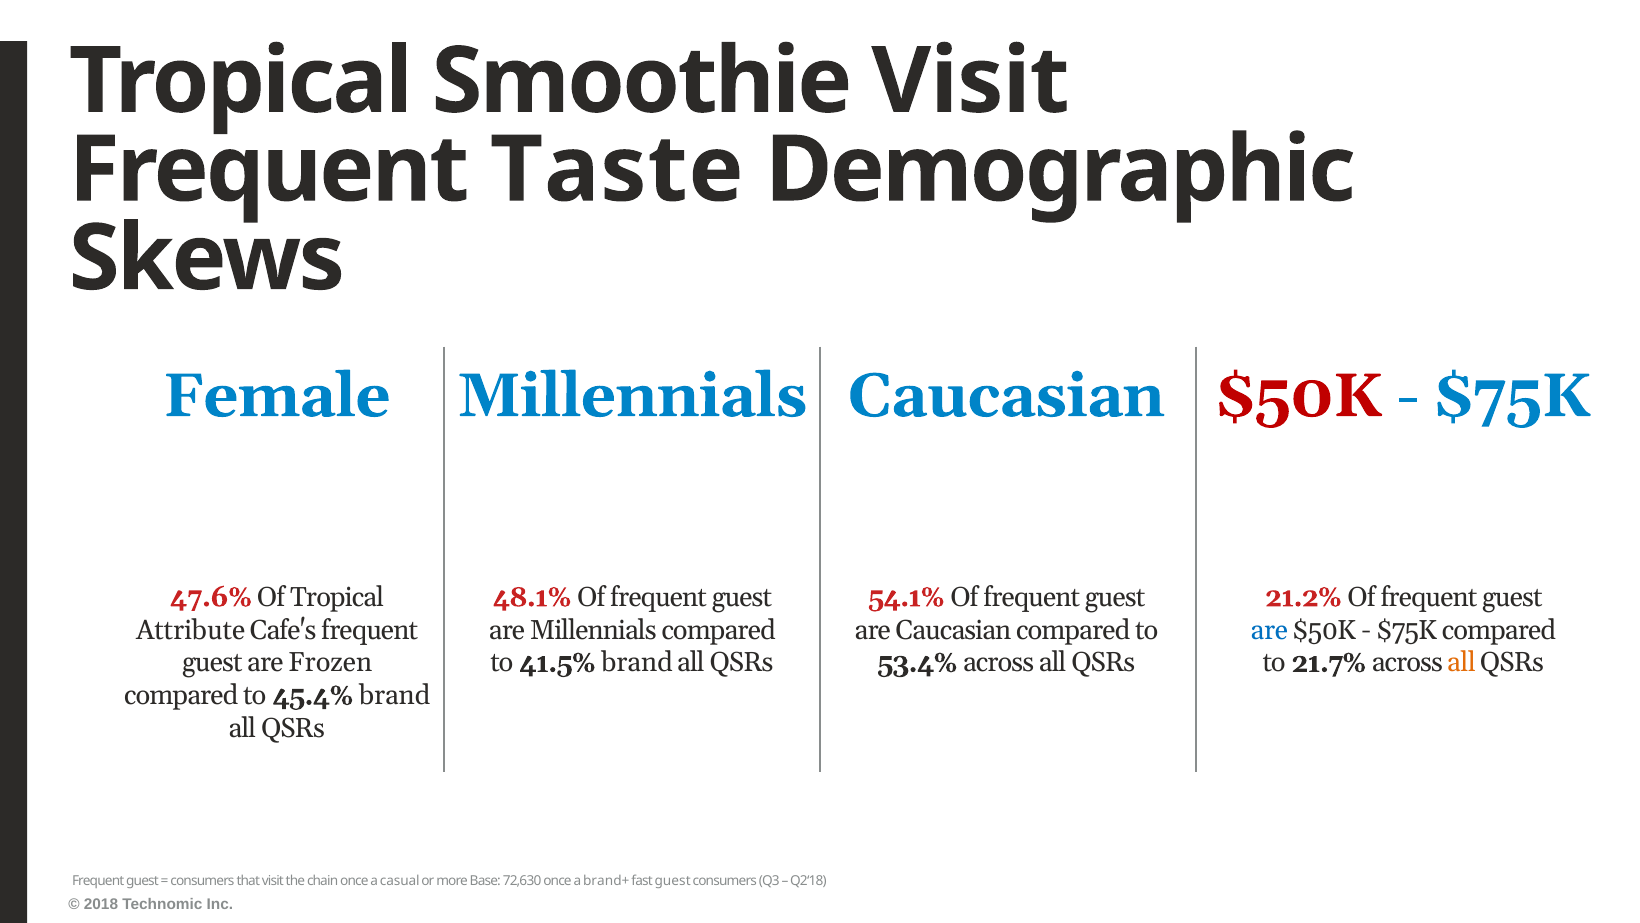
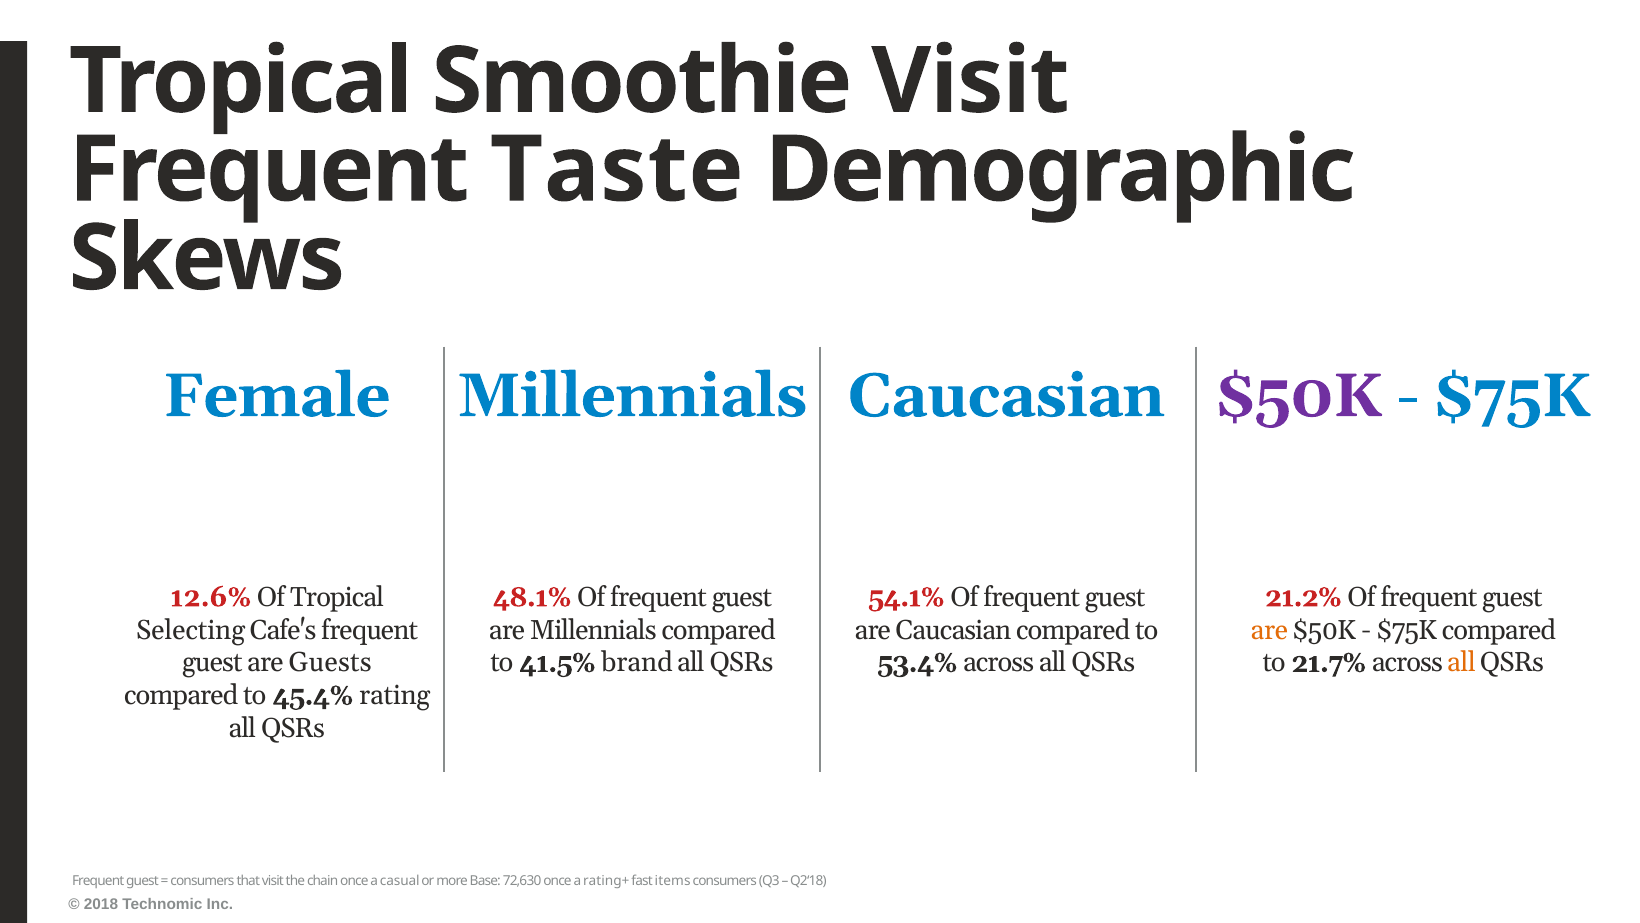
$50K at (1299, 396) colour: red -> purple
47.6%: 47.6% -> 12.6%
Attribute: Attribute -> Selecting
are at (1269, 630) colour: blue -> orange
Frozen: Frozen -> Guests
45.4% brand: brand -> rating
brand+: brand+ -> rating+
fast guest: guest -> items
